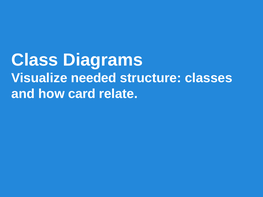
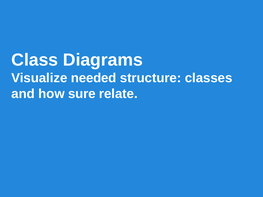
card: card -> sure
